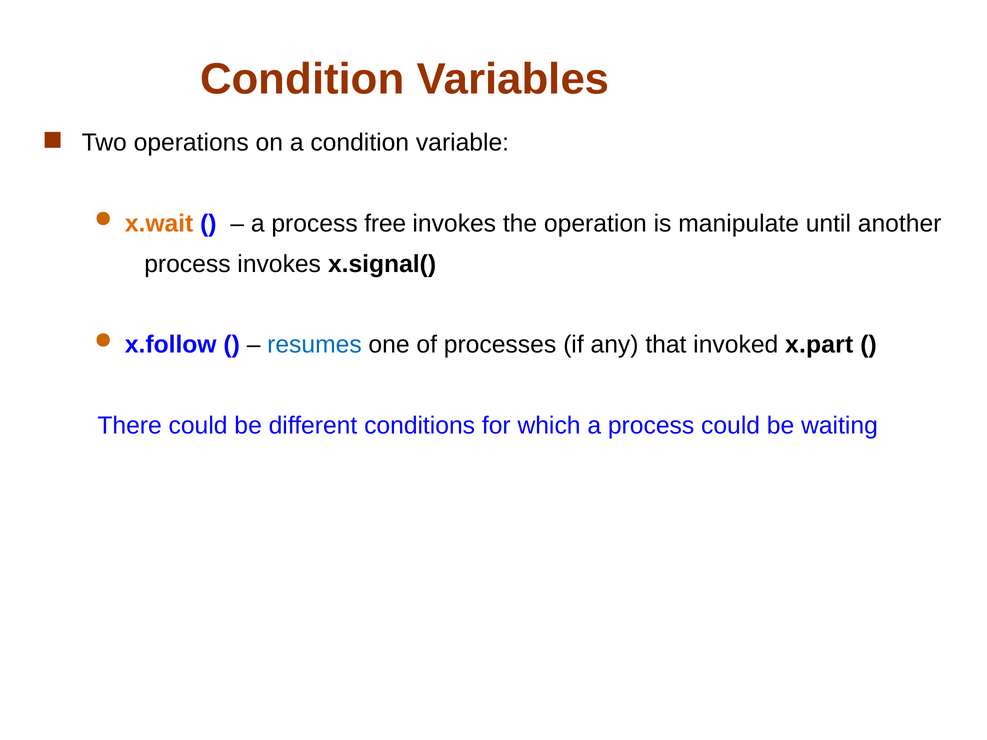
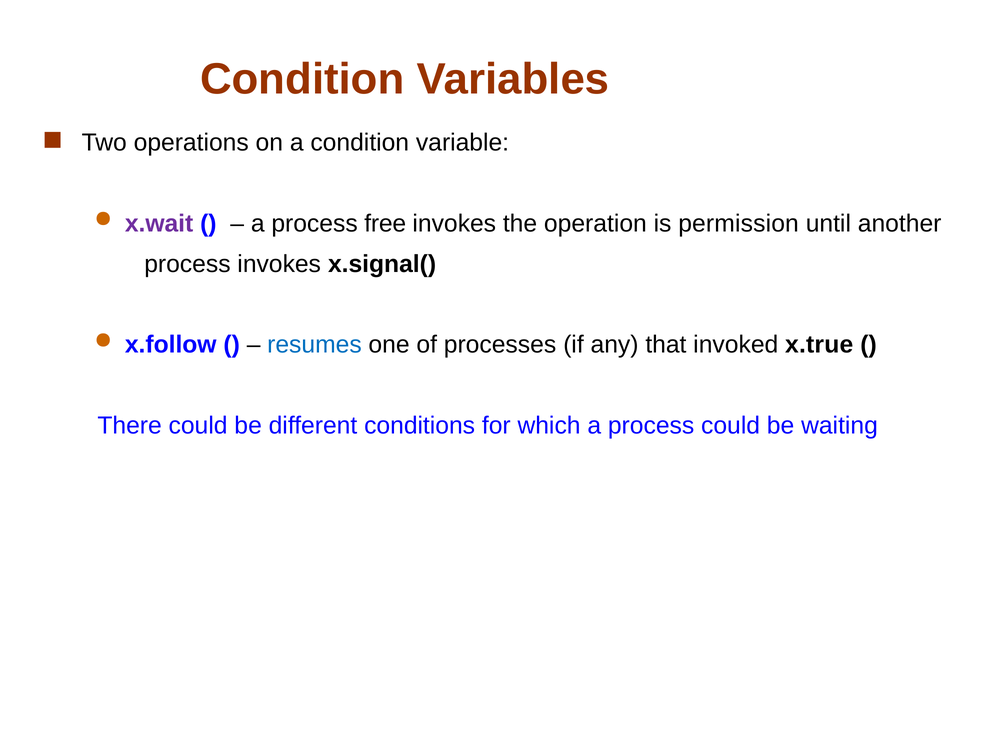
x.wait colour: orange -> purple
manipulate: manipulate -> permission
x.part: x.part -> x.true
